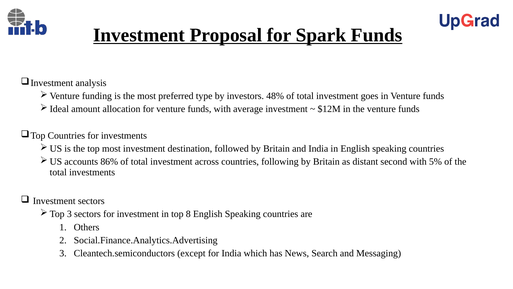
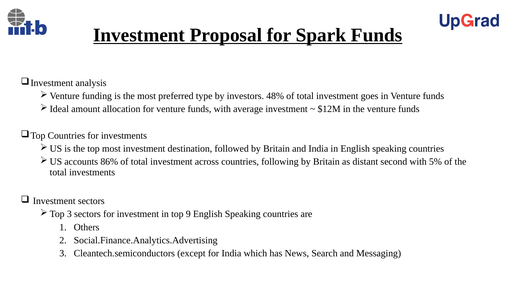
8: 8 -> 9
